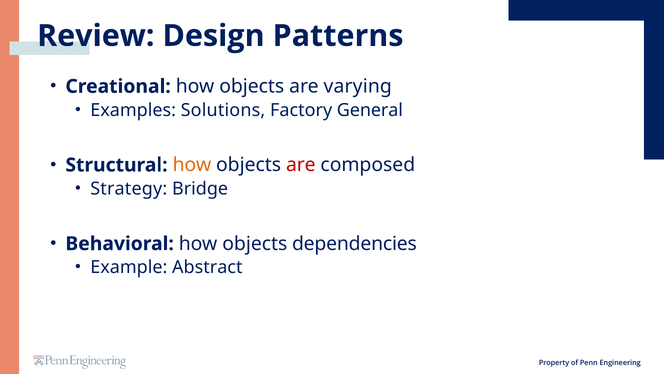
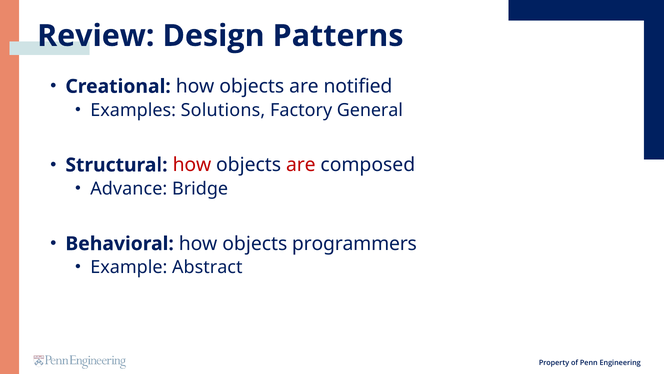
varying: varying -> notified
how at (192, 165) colour: orange -> red
Strategy: Strategy -> Advance
dependencies: dependencies -> programmers
